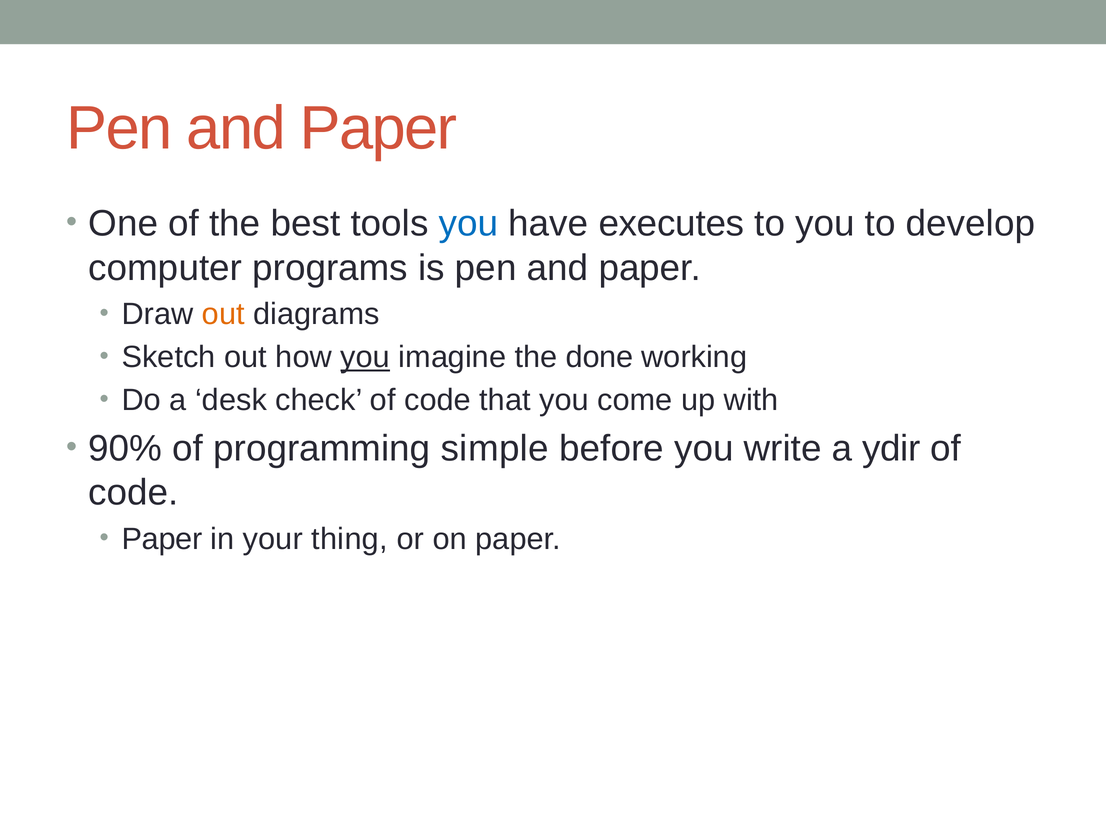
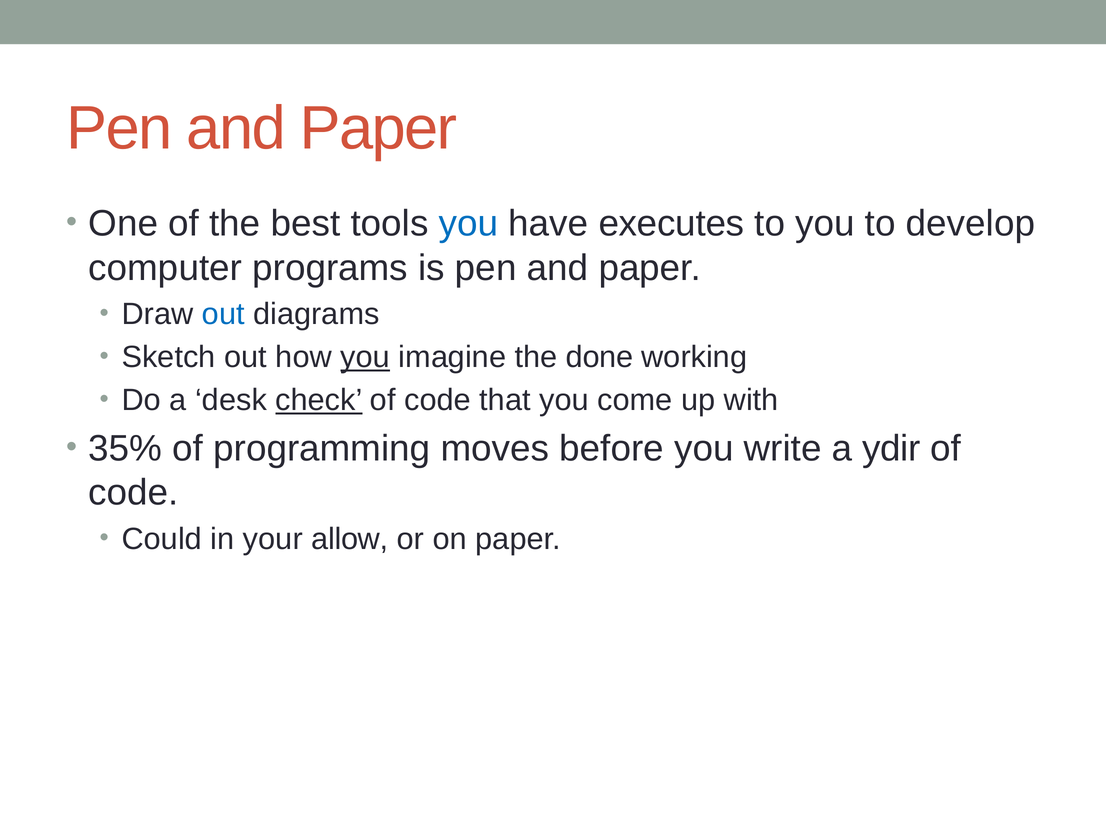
out at (223, 314) colour: orange -> blue
check underline: none -> present
90%: 90% -> 35%
simple: simple -> moves
Paper at (162, 539): Paper -> Could
thing: thing -> allow
